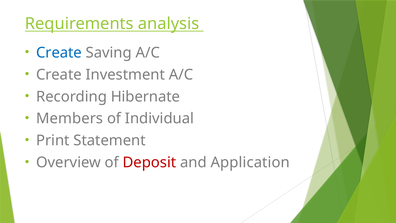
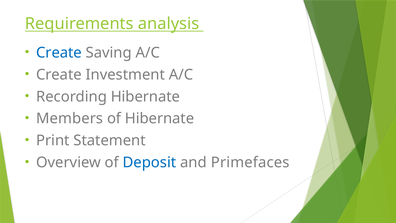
of Individual: Individual -> Hibernate
Deposit colour: red -> blue
Application: Application -> Primefaces
